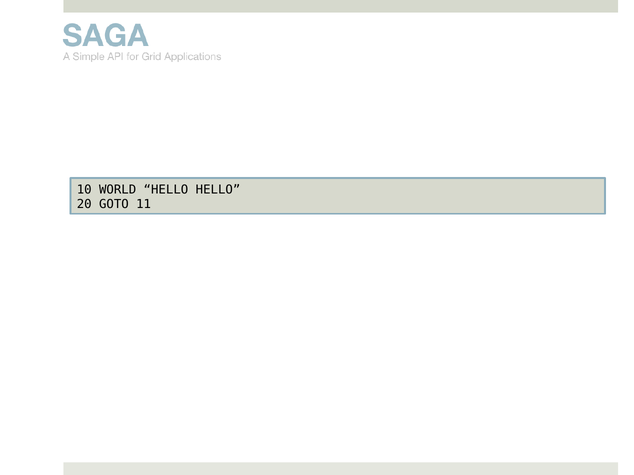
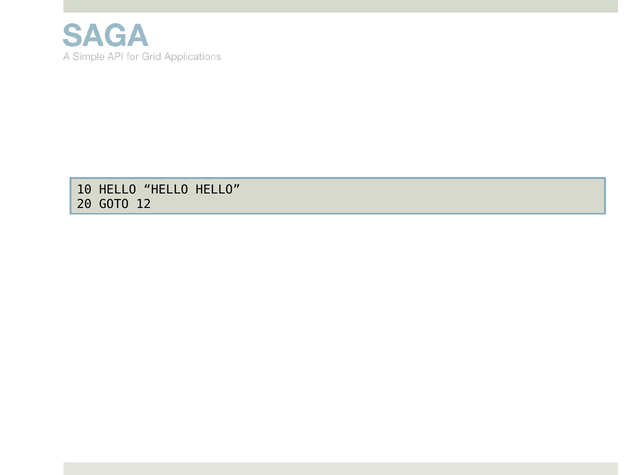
10 WORLD: WORLD -> HELLO
11: 11 -> 12
